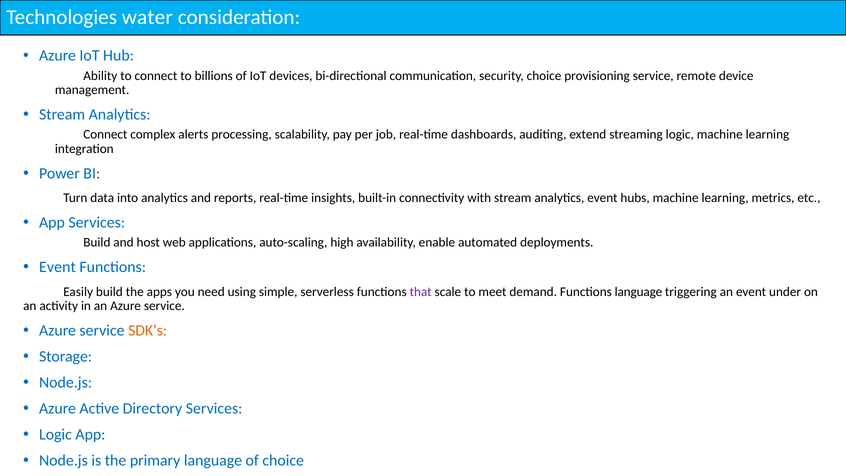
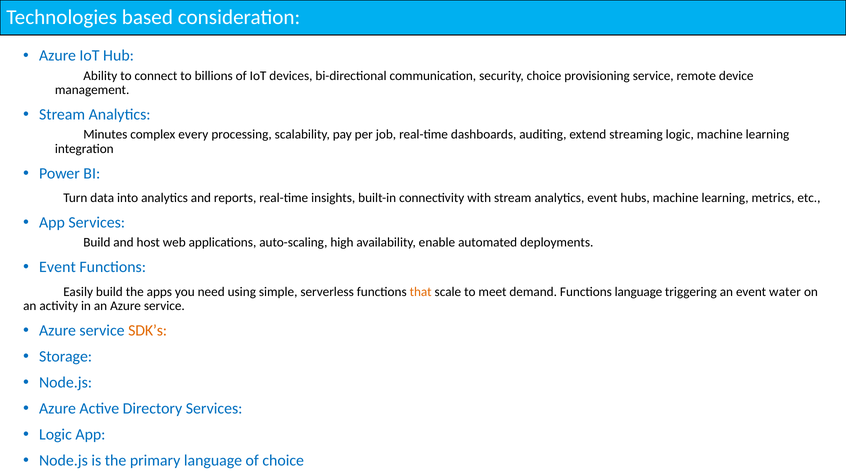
water: water -> based
Connect at (105, 135): Connect -> Minutes
alerts: alerts -> every
that colour: purple -> orange
under: under -> water
